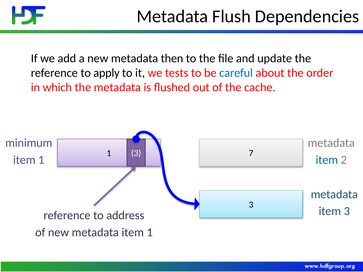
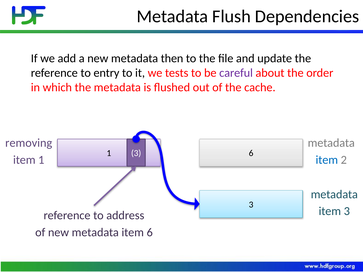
apply: apply -> entry
careful colour: blue -> purple
minimum: minimum -> removing
1 7: 7 -> 6
metadata item 1: 1 -> 6
